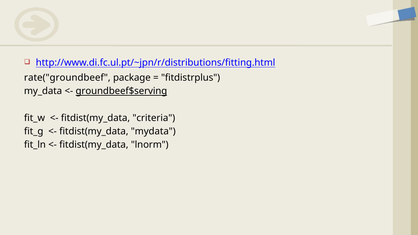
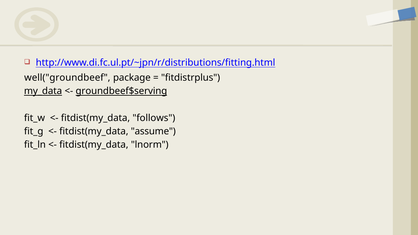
rate("groundbeef: rate("groundbeef -> well("groundbeef
my_data underline: none -> present
criteria: criteria -> follows
mydata: mydata -> assume
